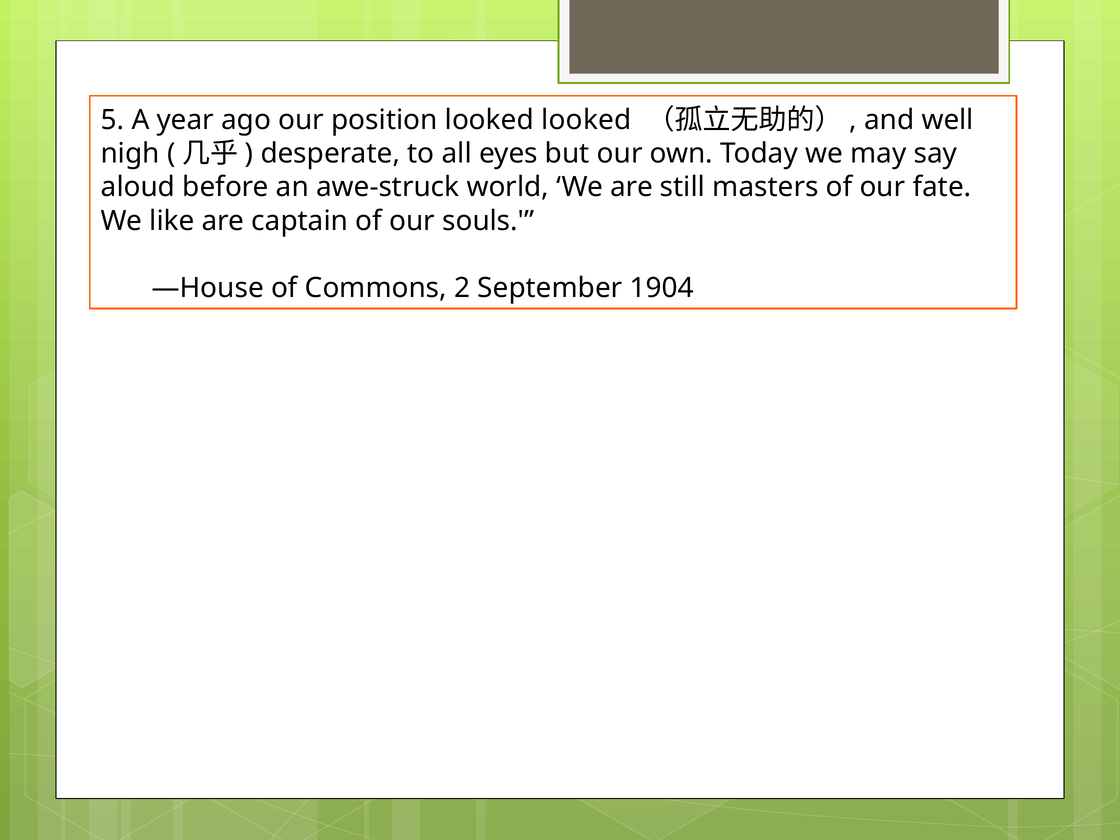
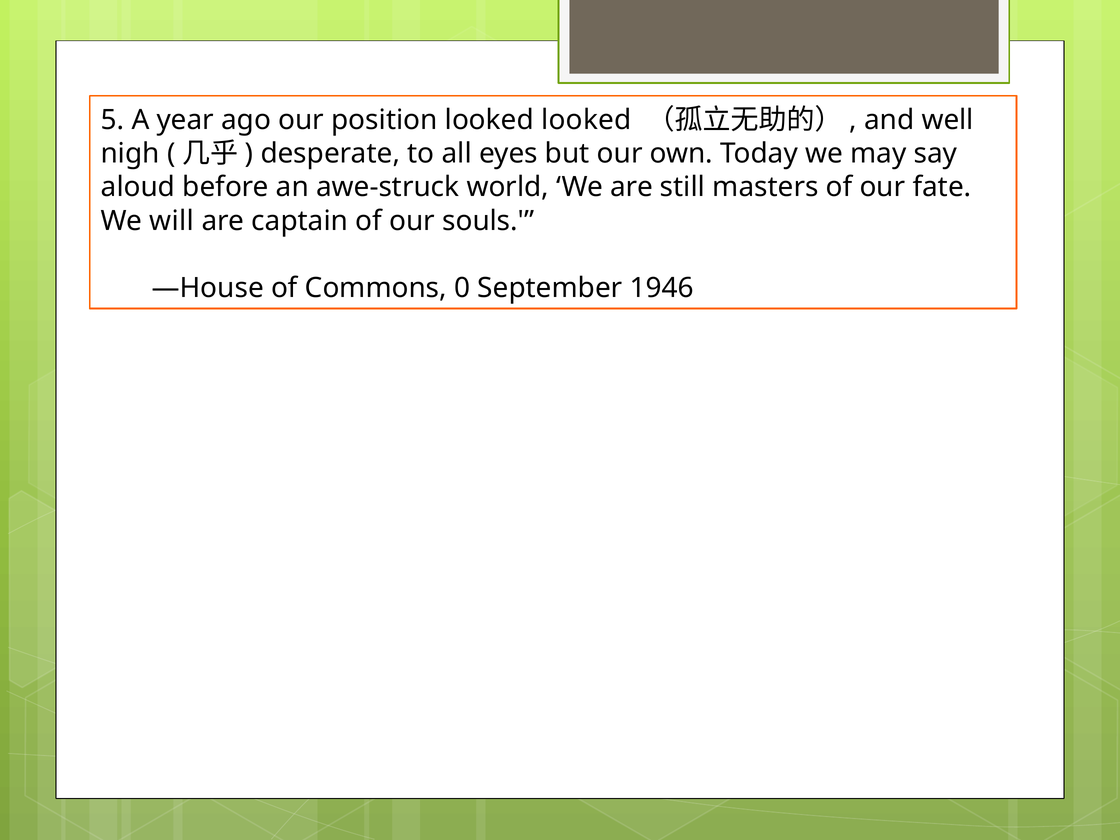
like: like -> will
2: 2 -> 0
1904: 1904 -> 1946
